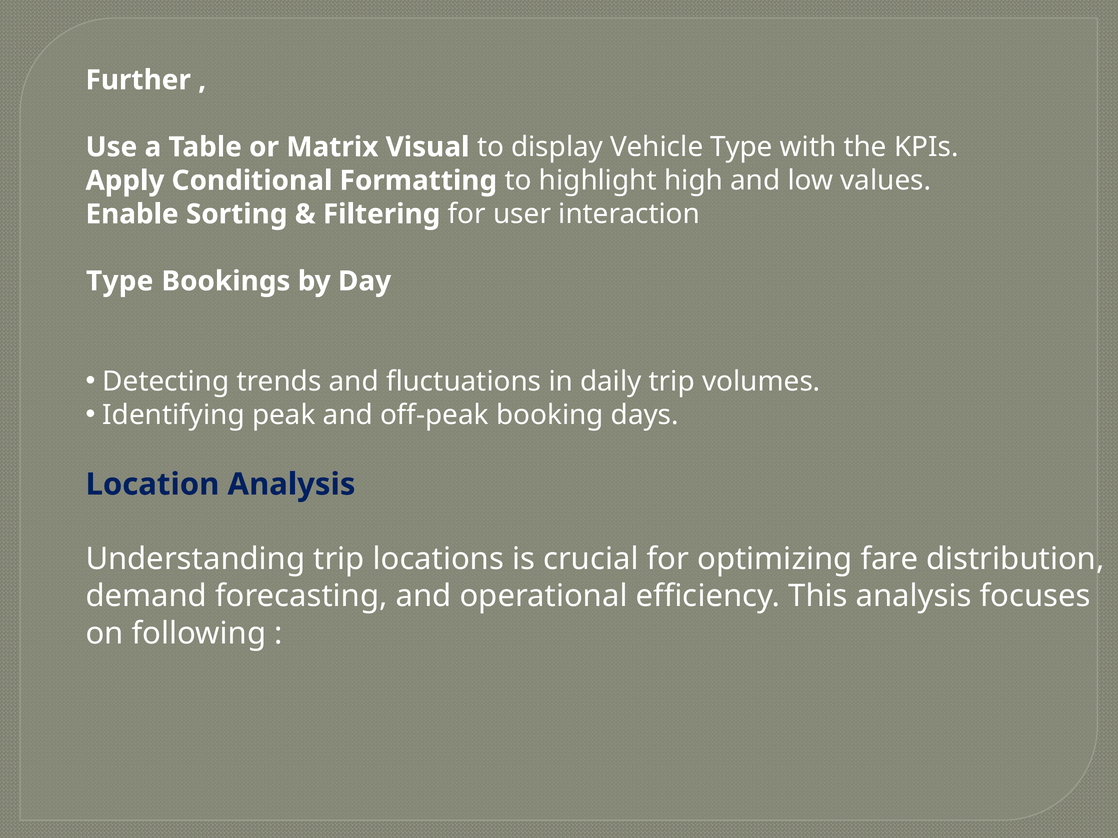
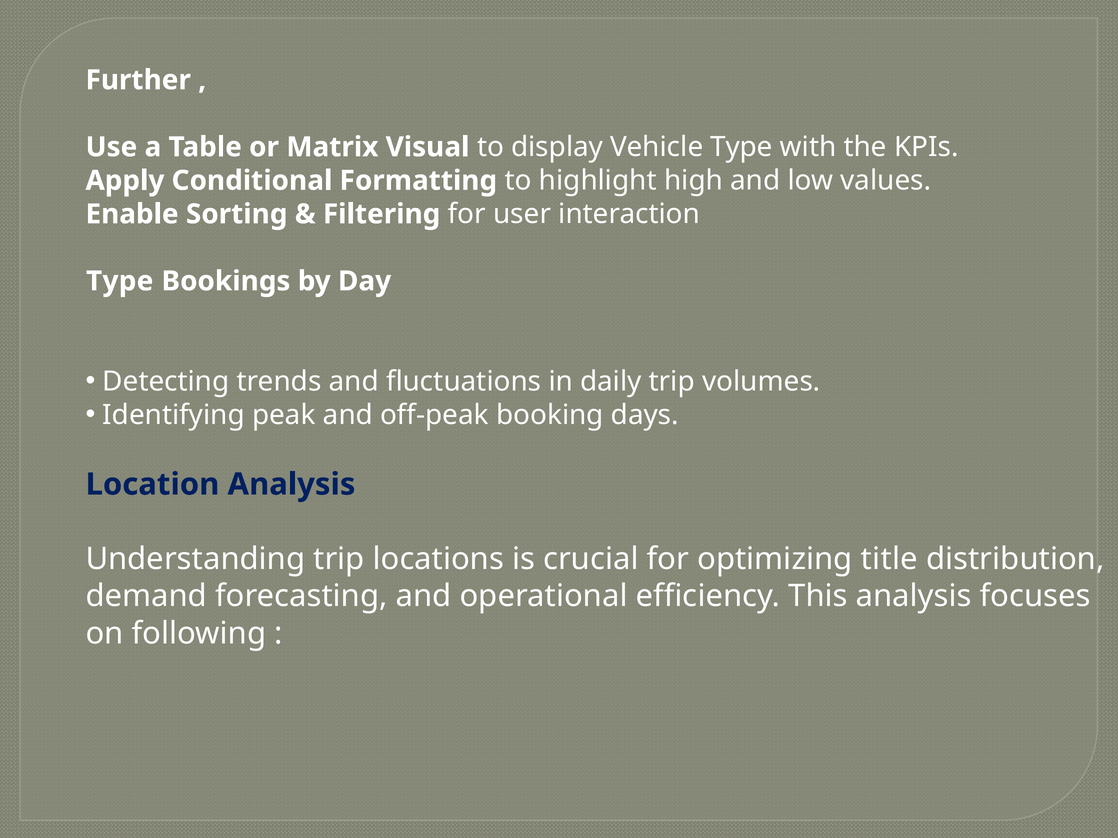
fare: fare -> title
